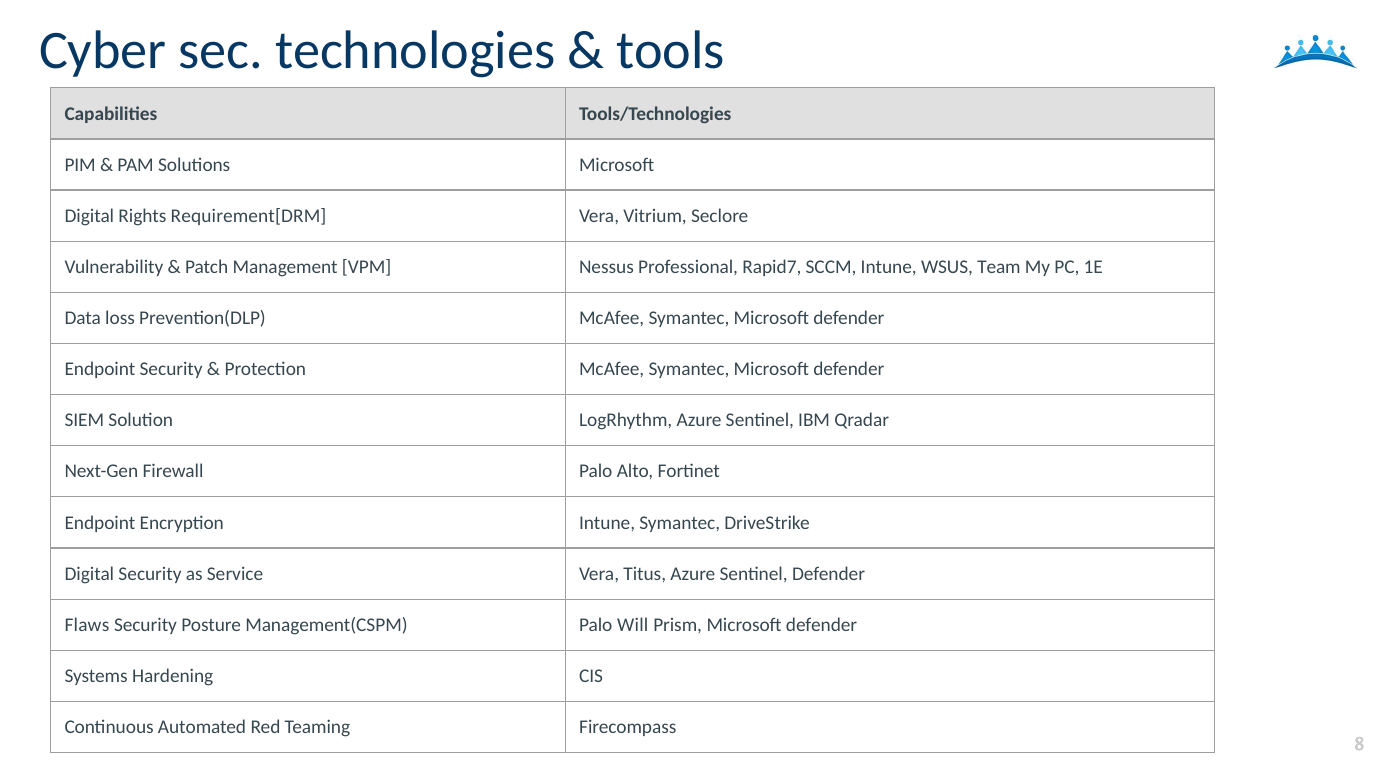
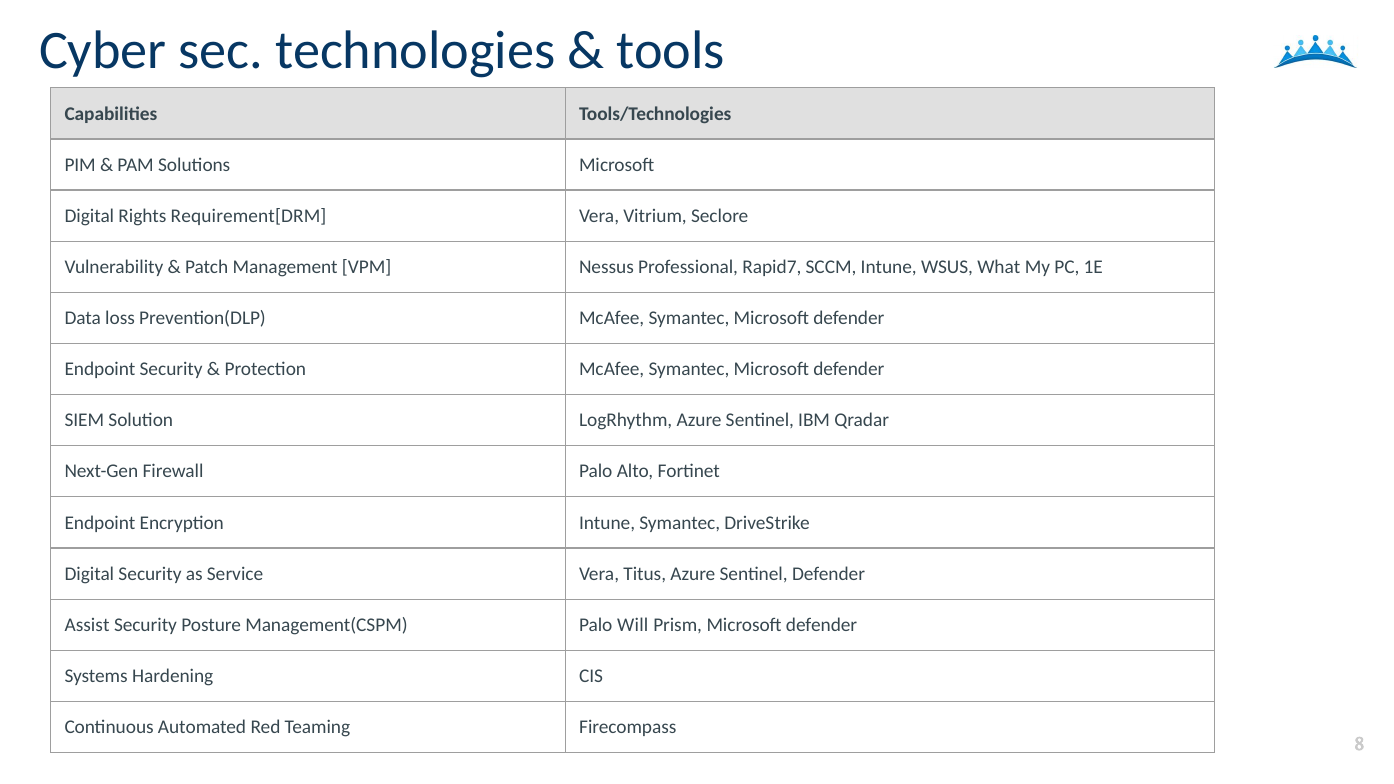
Team: Team -> What
Flaws: Flaws -> Assist
